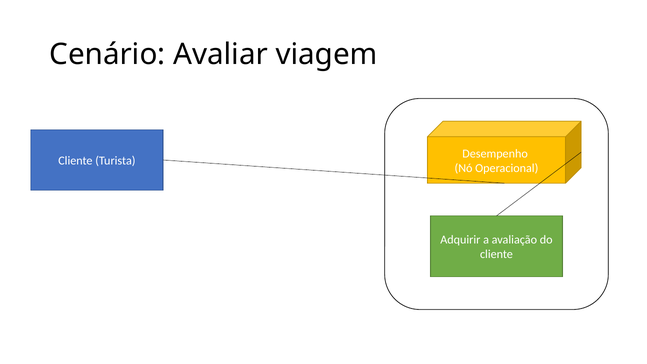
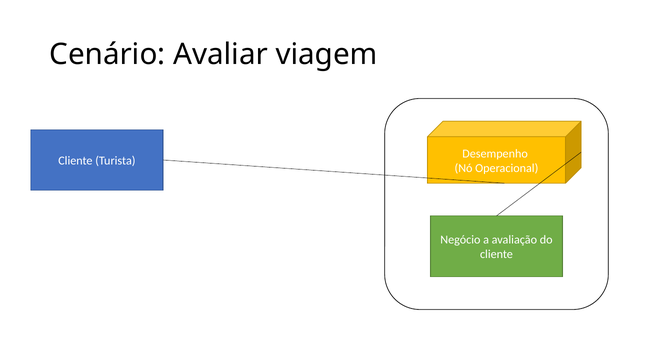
Adquirir: Adquirir -> Negócio
